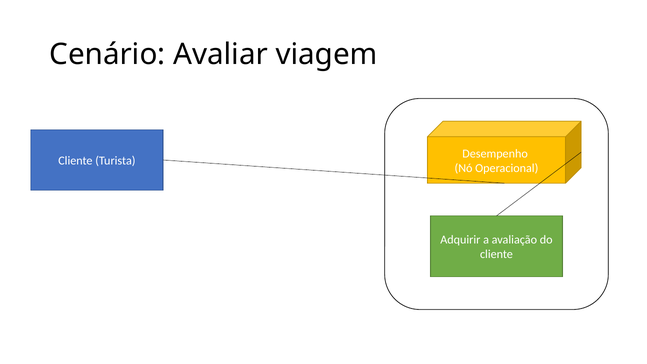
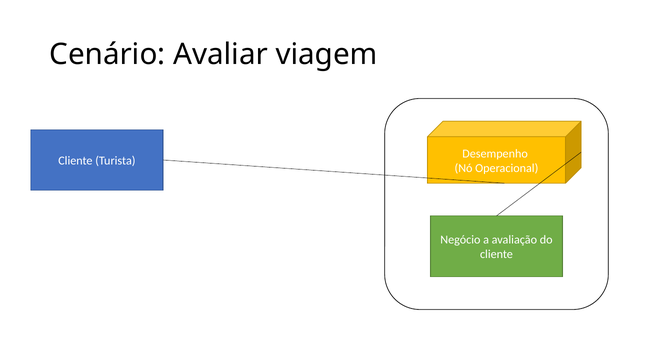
Adquirir: Adquirir -> Negócio
